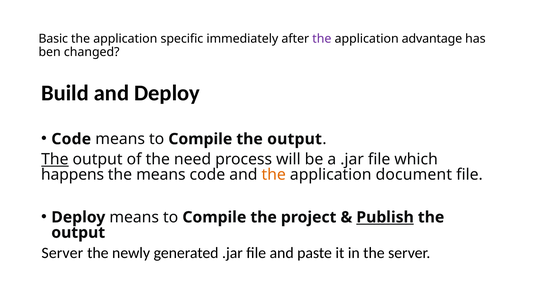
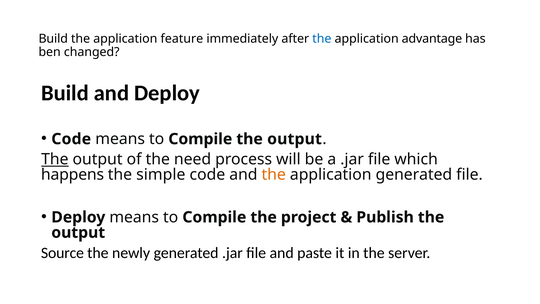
Basic at (53, 39): Basic -> Build
specific: specific -> feature
the at (322, 39) colour: purple -> blue
the means: means -> simple
application document: document -> generated
Publish underline: present -> none
Server at (62, 253): Server -> Source
